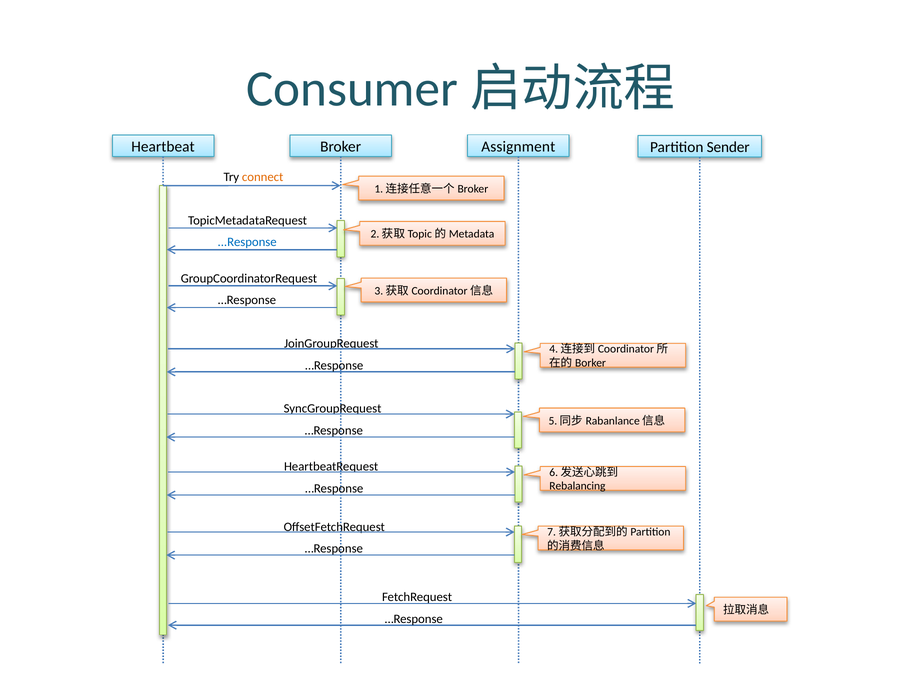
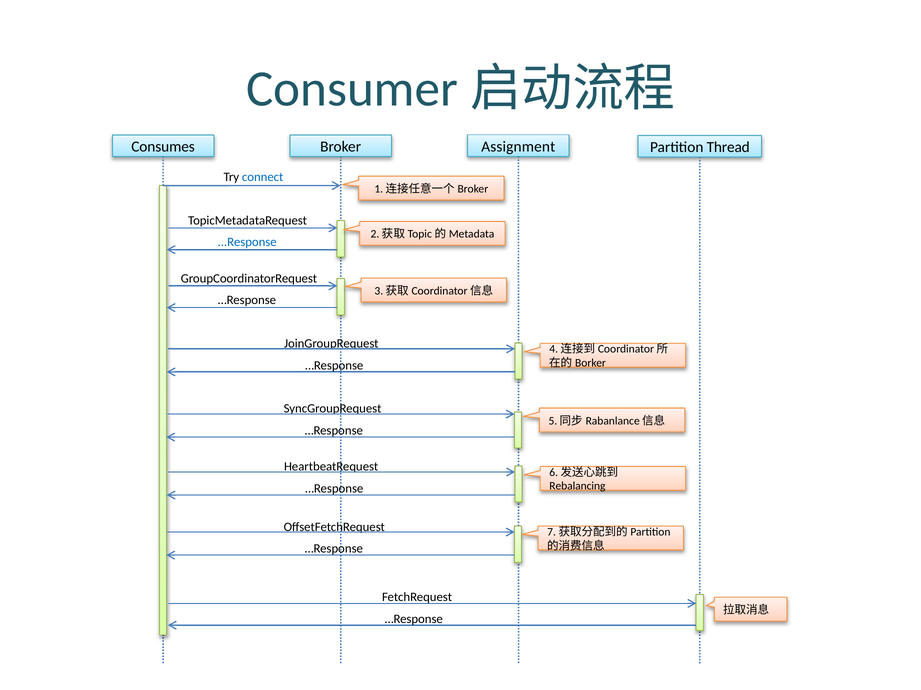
Heartbeat: Heartbeat -> Consumes
Sender: Sender -> Thread
connect colour: orange -> blue
